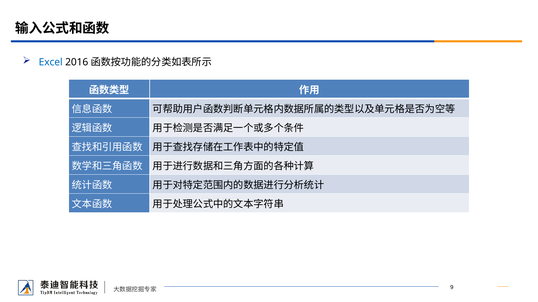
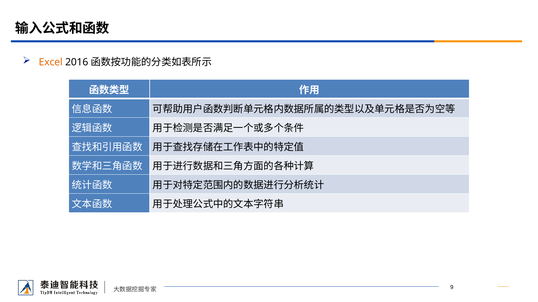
Excel colour: blue -> orange
